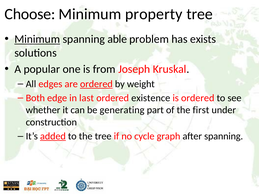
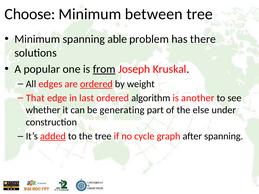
property: property -> between
Minimum at (37, 39) underline: present -> none
exists: exists -> there
from underline: none -> present
Both: Both -> That
existence: existence -> algorithm
is ordered: ordered -> another
first: first -> else
